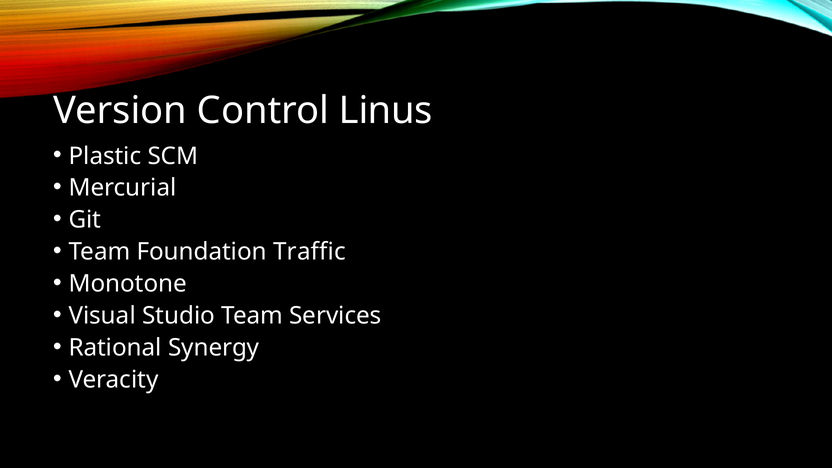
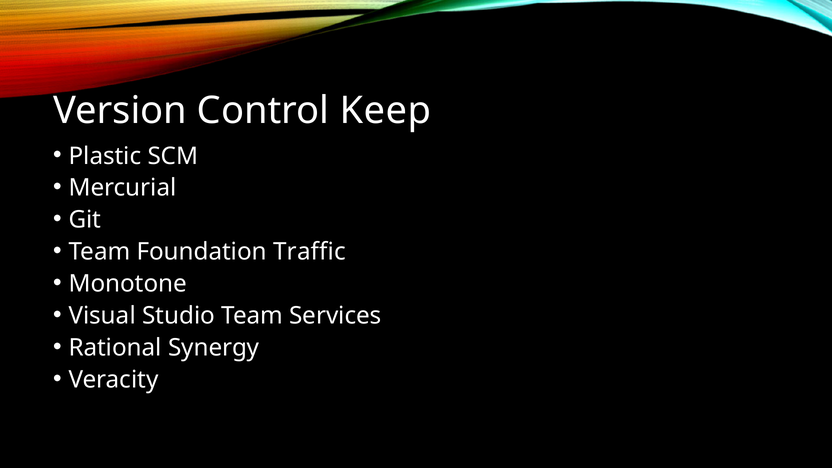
Linus: Linus -> Keep
